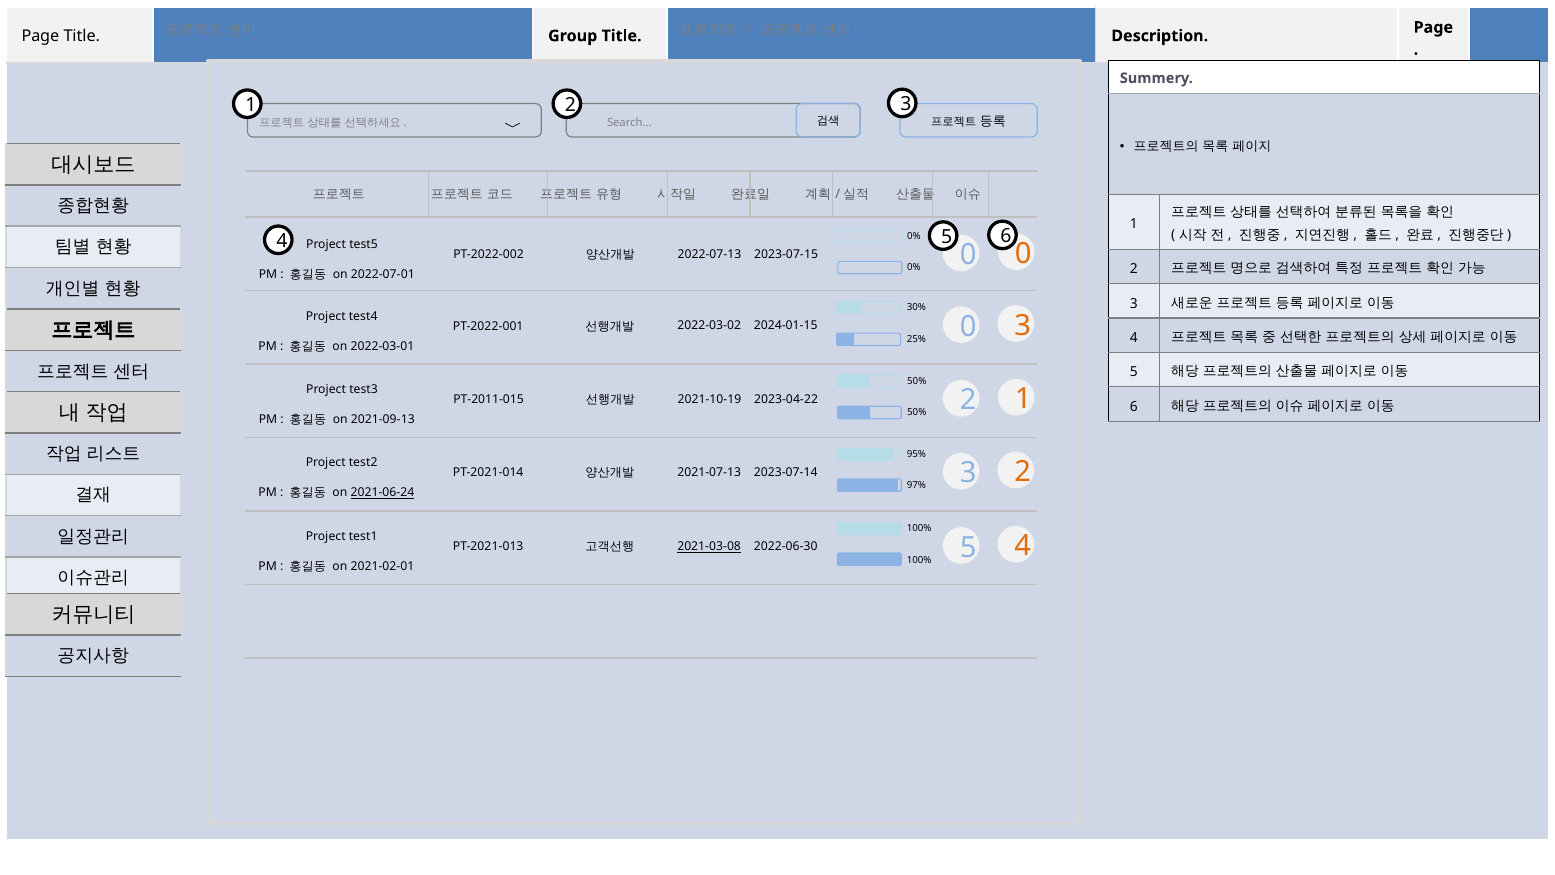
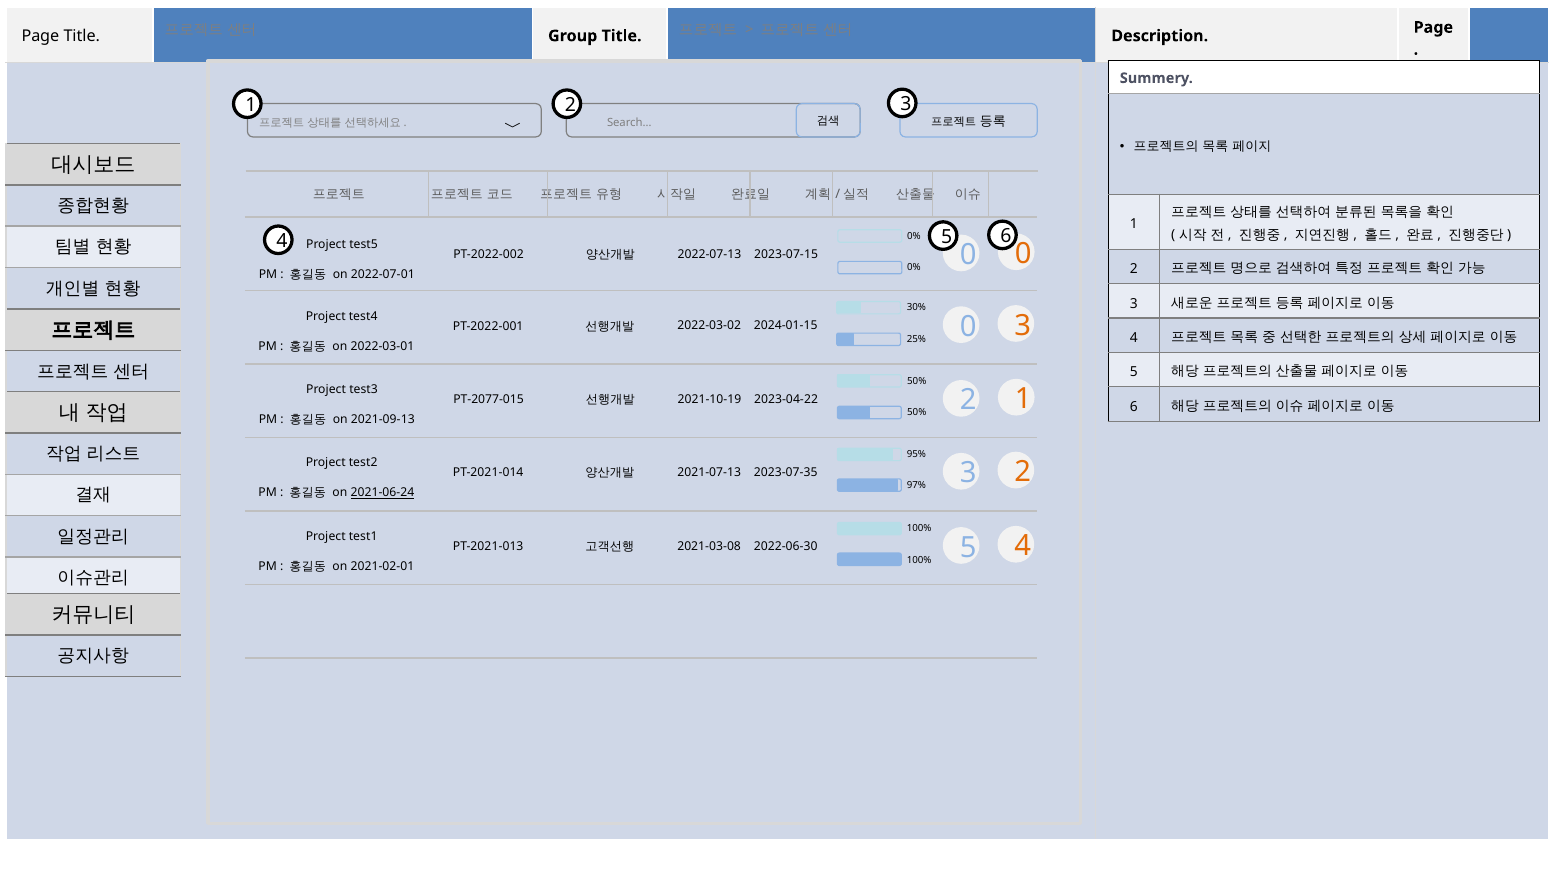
PT-2011-015: PT-2011-015 -> PT-2077-015
2023-07-14: 2023-07-14 -> 2023-07-35
2021-03-08 underline: present -> none
